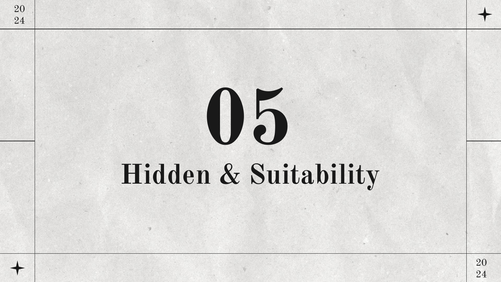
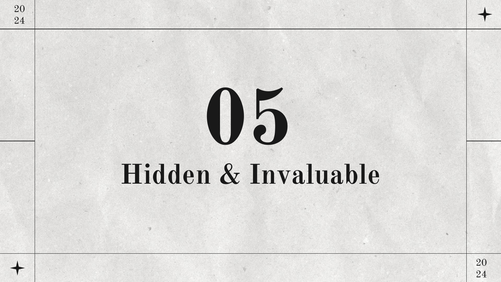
Suitability: Suitability -> Invaluable
